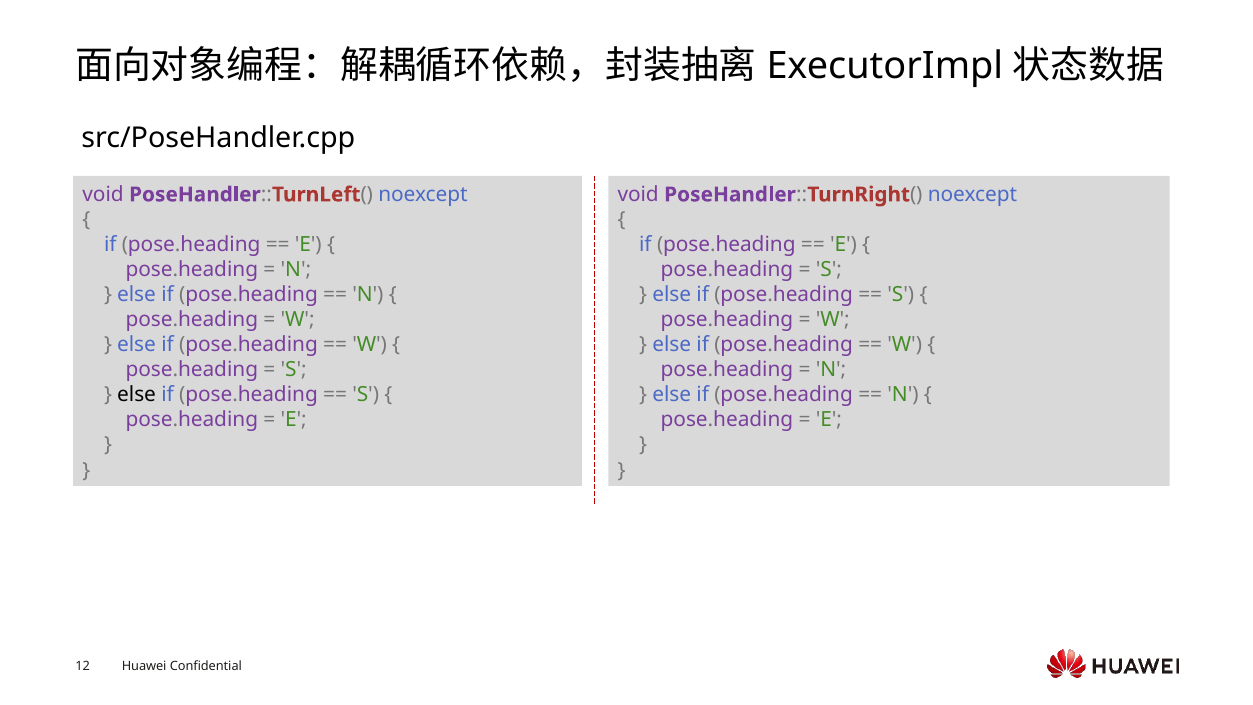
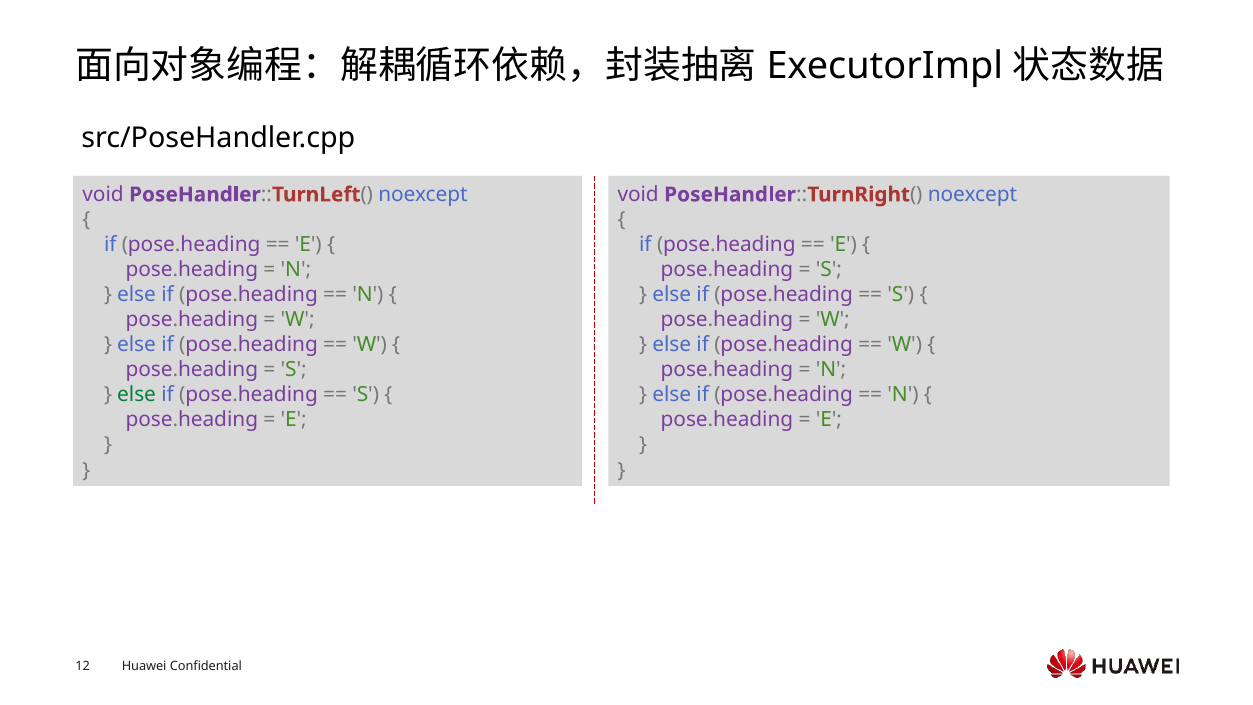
else at (137, 395) colour: black -> green
